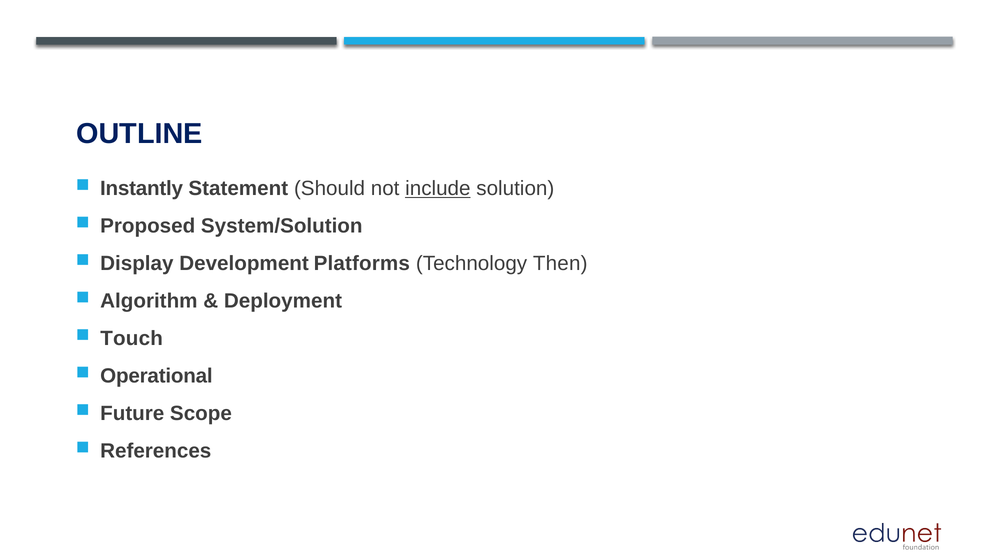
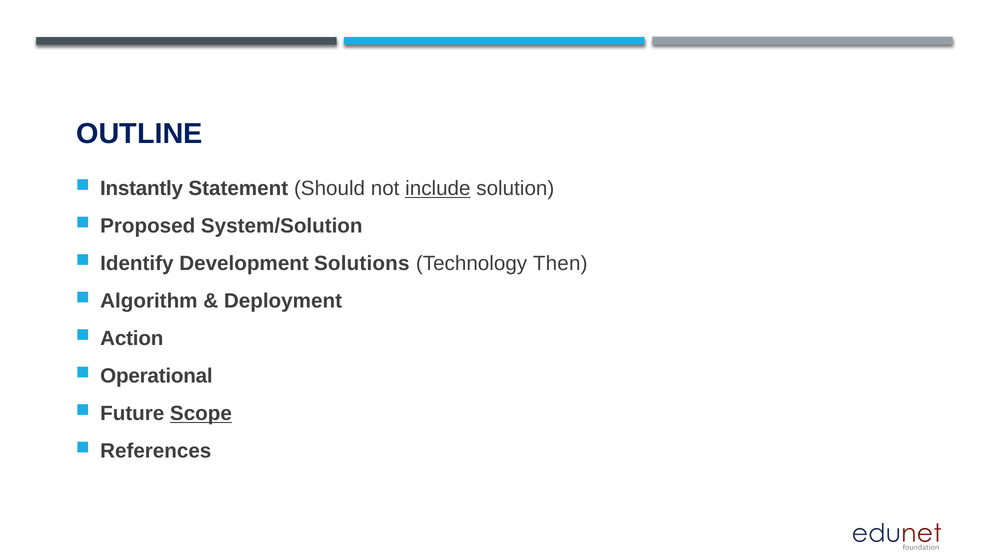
Display: Display -> Identify
Platforms: Platforms -> Solutions
Touch: Touch -> Action
Scope underline: none -> present
